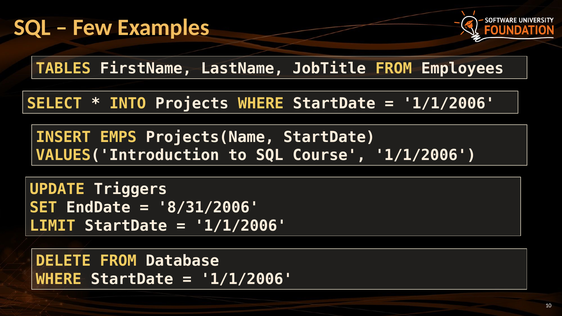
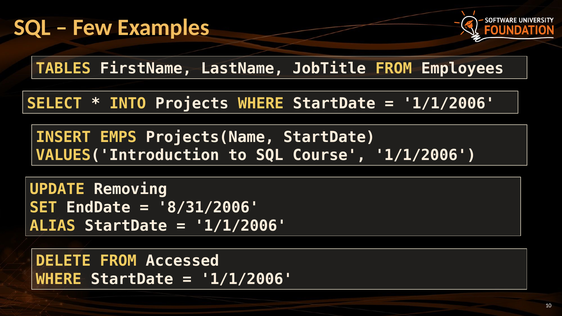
Triggers: Triggers -> Removing
LIMIT: LIMIT -> ALIAS
Database: Database -> Accessed
